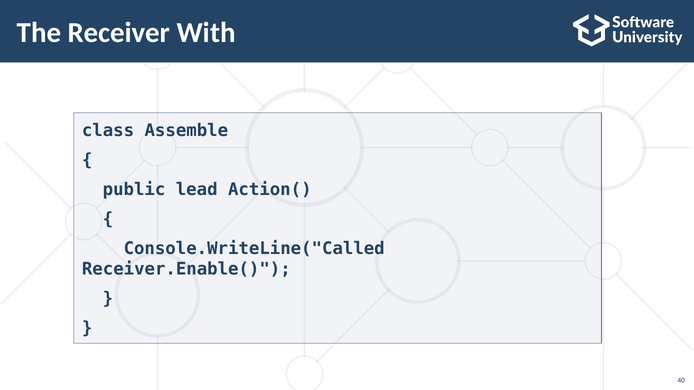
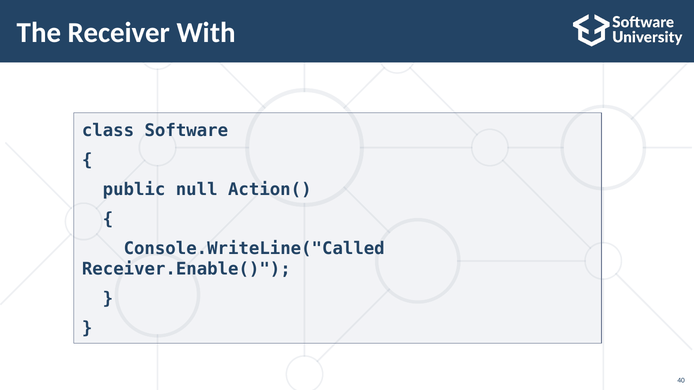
Assemble: Assemble -> Software
lead: lead -> null
